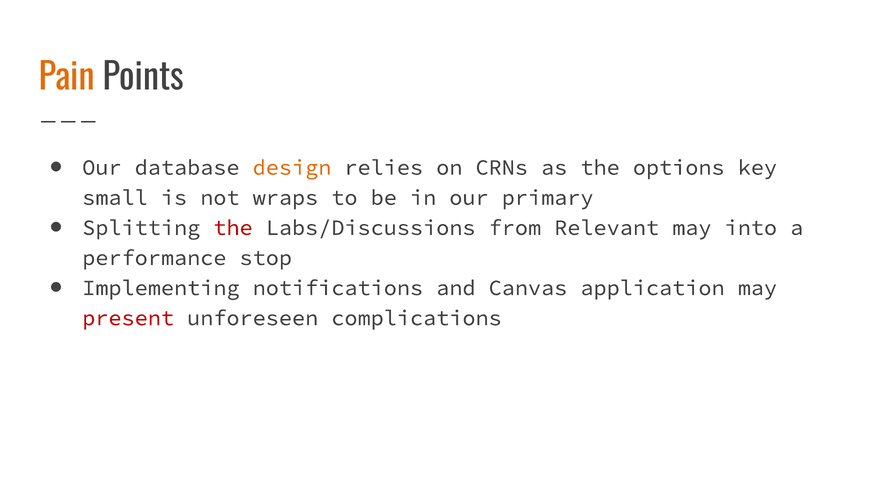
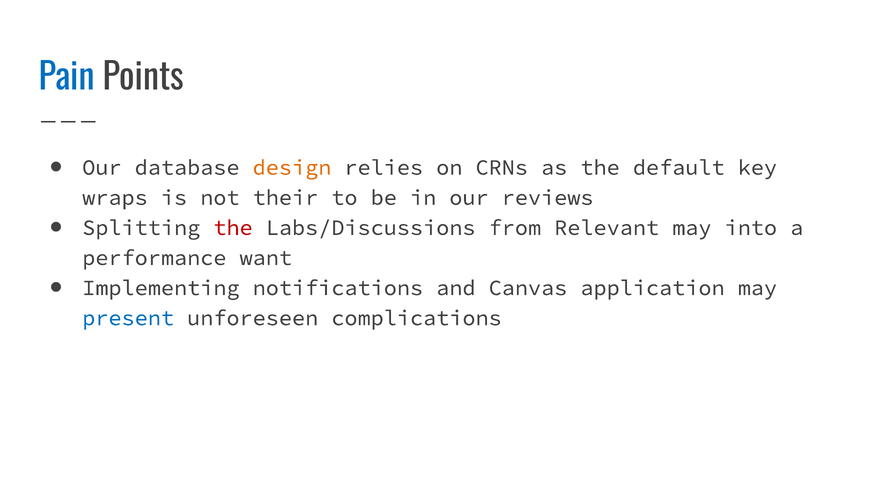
Pain colour: orange -> blue
options: options -> default
small: small -> wraps
wraps: wraps -> their
primary: primary -> reviews
stop: stop -> want
present colour: red -> blue
